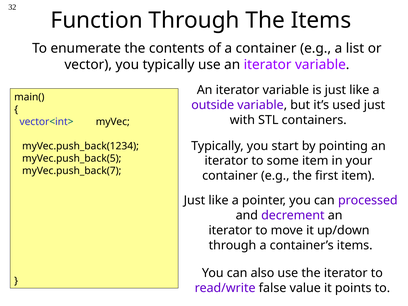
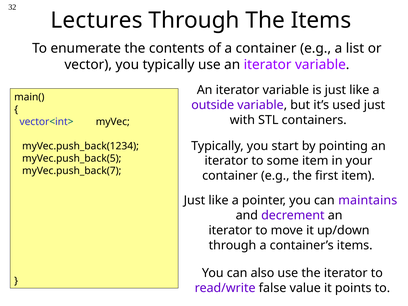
Function: Function -> Lectures
processed: processed -> maintains
